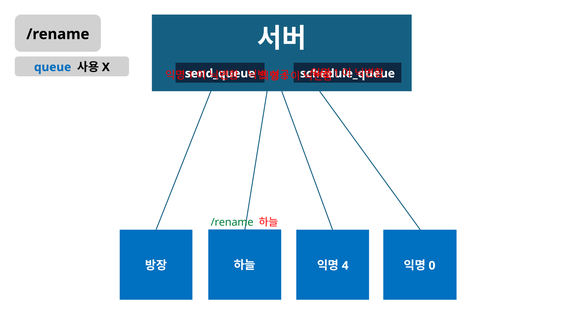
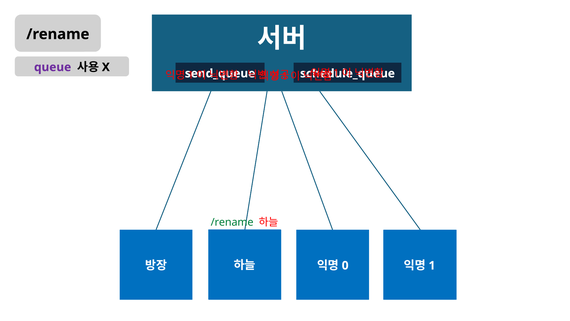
queue colour: blue -> purple
4 at (345, 265): 4 -> 0
0 at (432, 265): 0 -> 1
